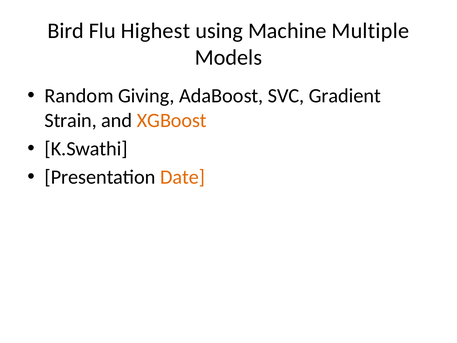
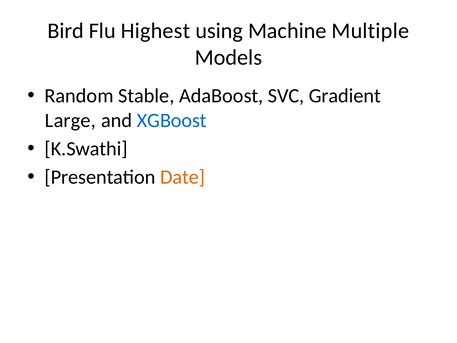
Giving: Giving -> Stable
Strain: Strain -> Large
XGBoost colour: orange -> blue
